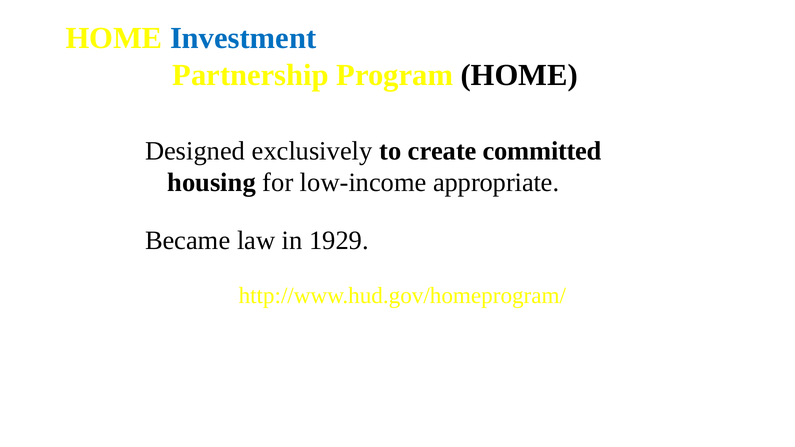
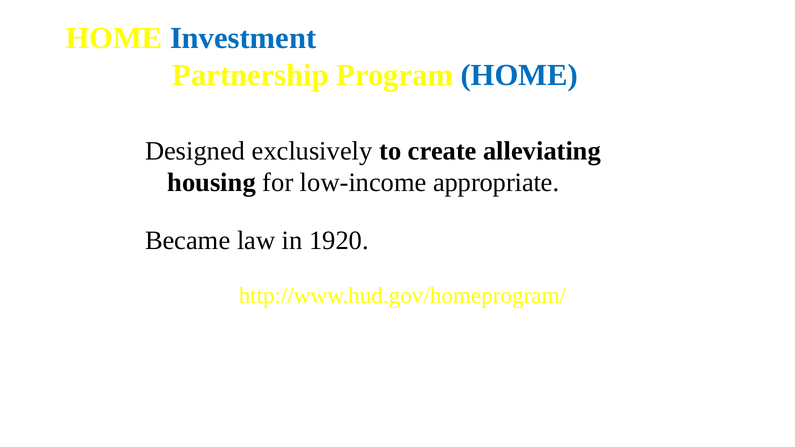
HOME at (519, 75) colour: black -> blue
committed: committed -> alleviating
1929: 1929 -> 1920
